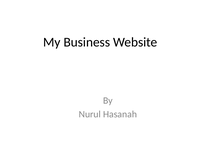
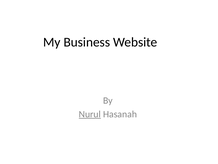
Nurul underline: none -> present
